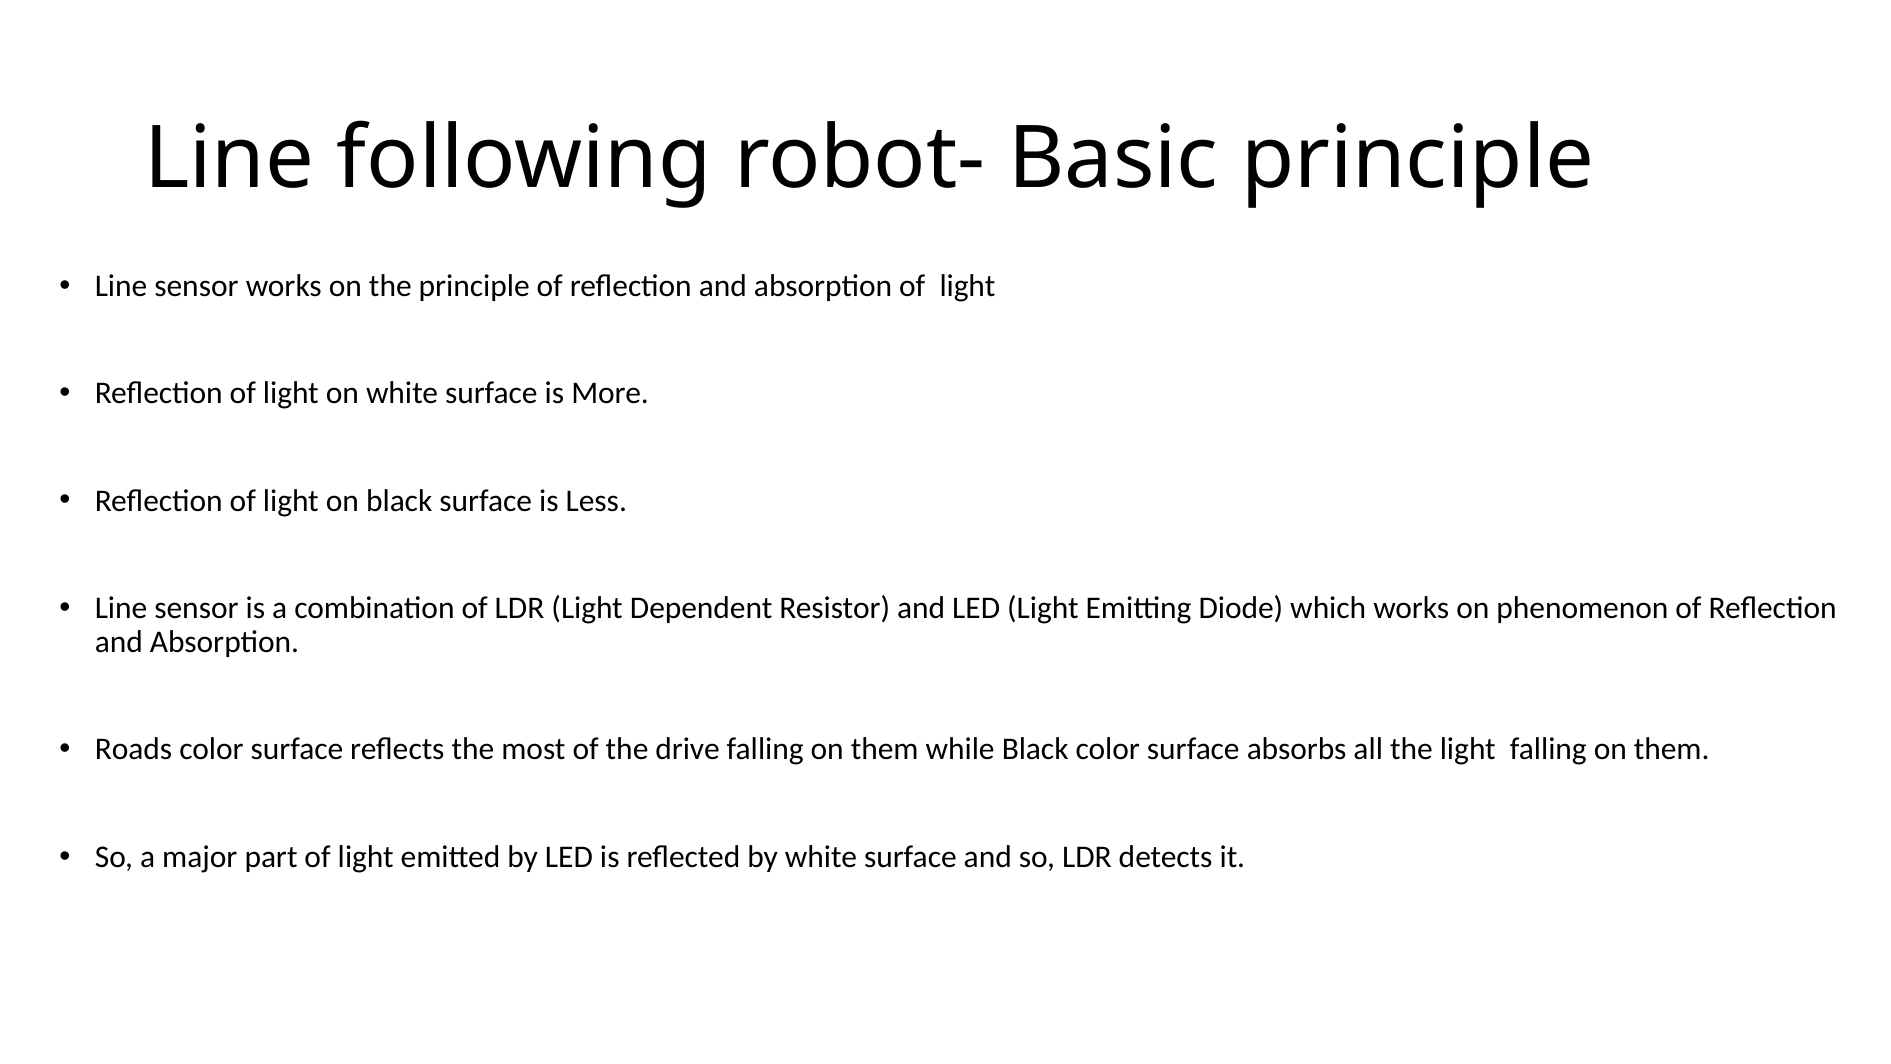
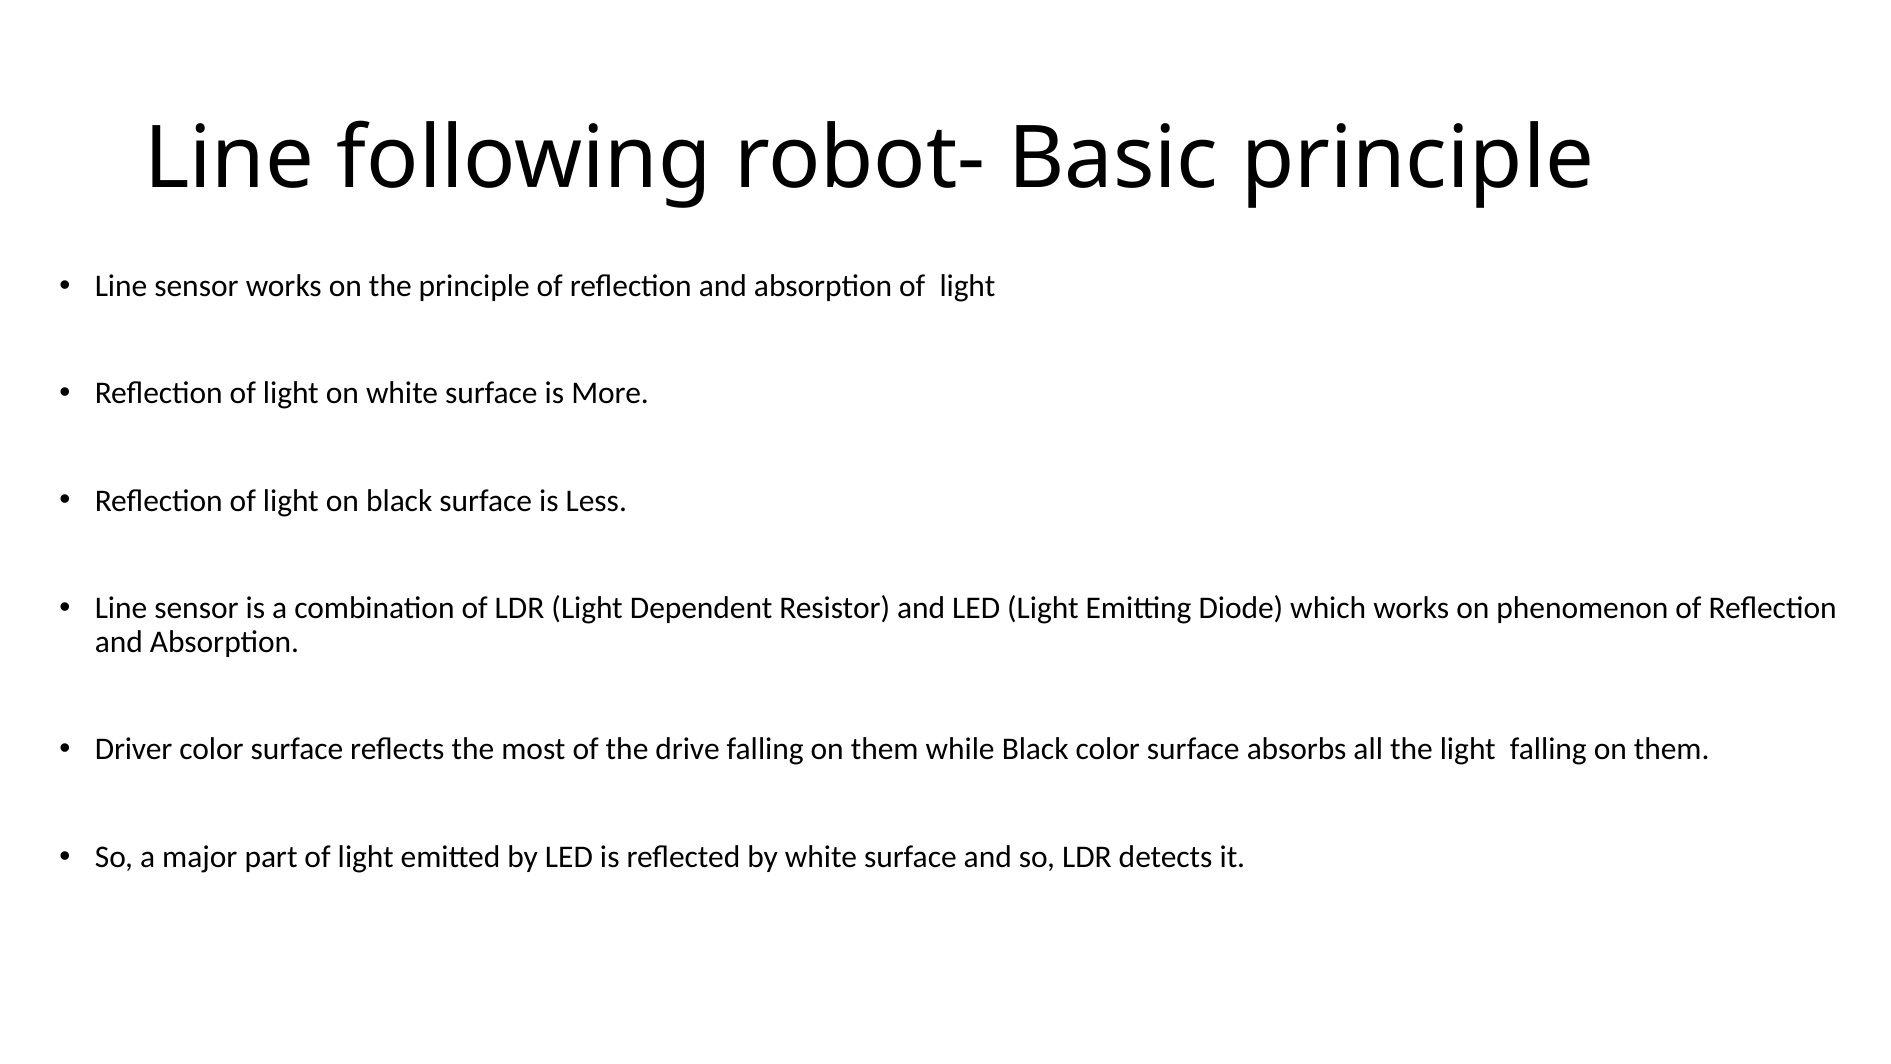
Roads: Roads -> Driver
